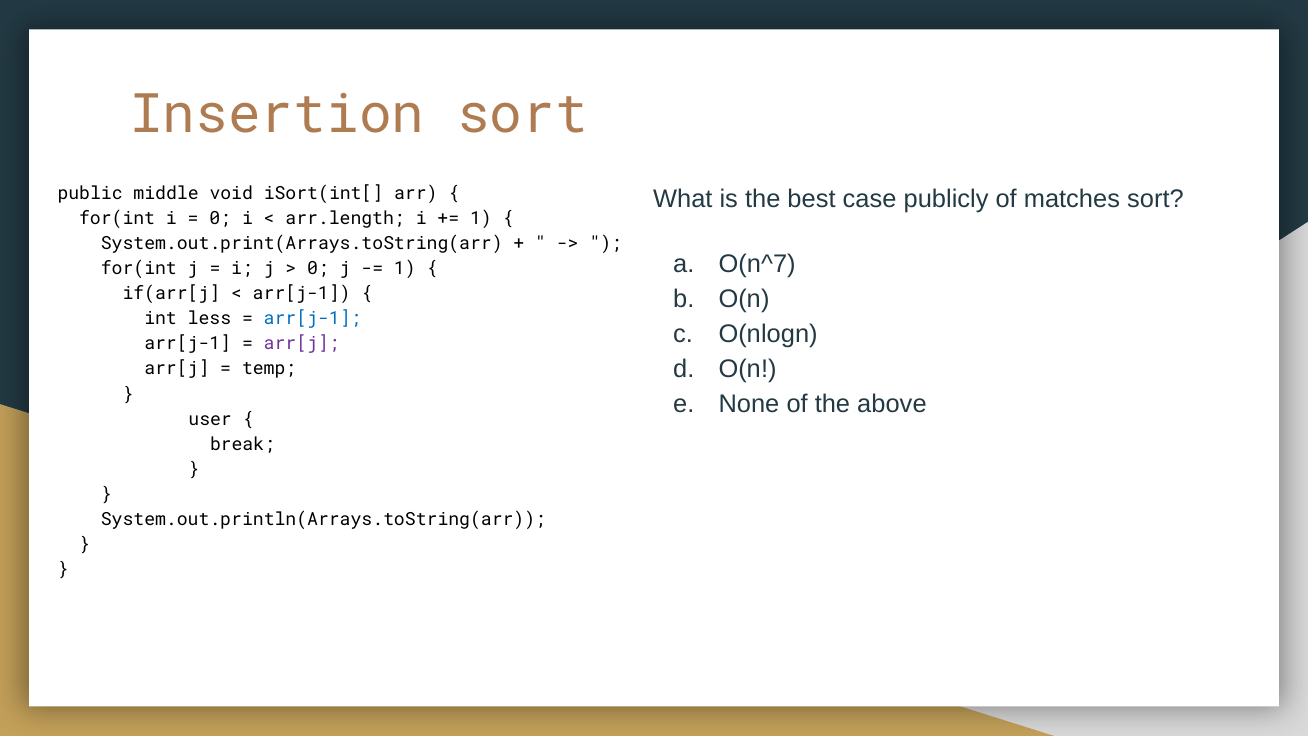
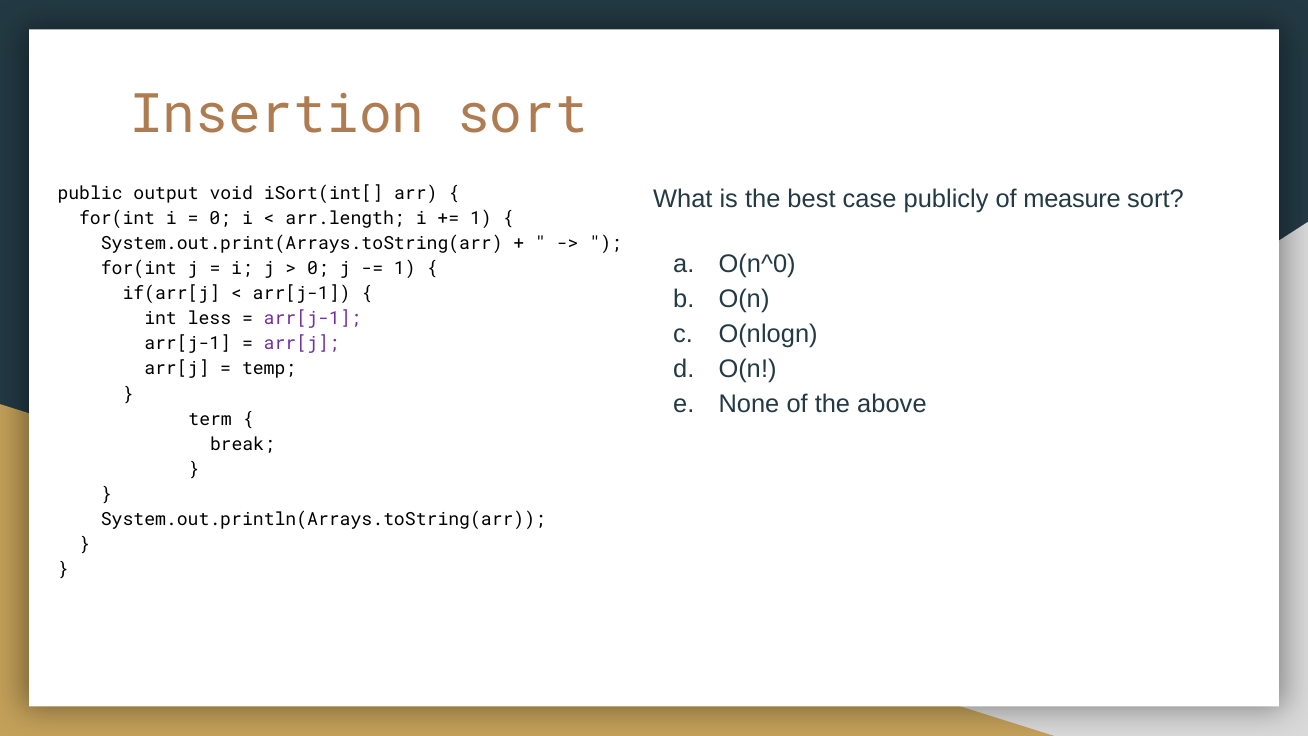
middle: middle -> output
matches: matches -> measure
O(n^7: O(n^7 -> O(n^0
arr[j-1 at (313, 319) colour: blue -> purple
user: user -> term
